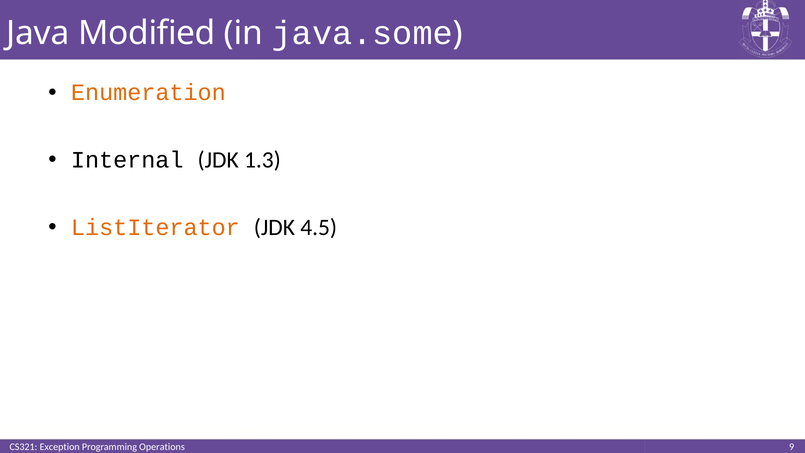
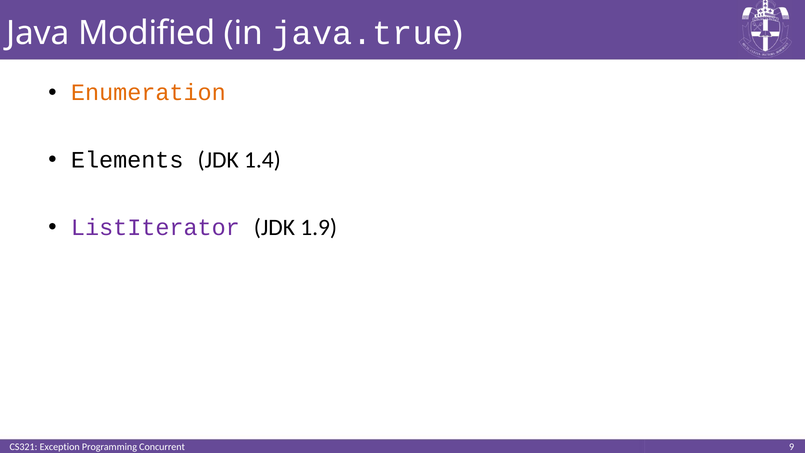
java.some: java.some -> java.true
Internal: Internal -> Elements
1.3: 1.3 -> 1.4
ListIterator colour: orange -> purple
4.5: 4.5 -> 1.9
Operations: Operations -> Concurrent
